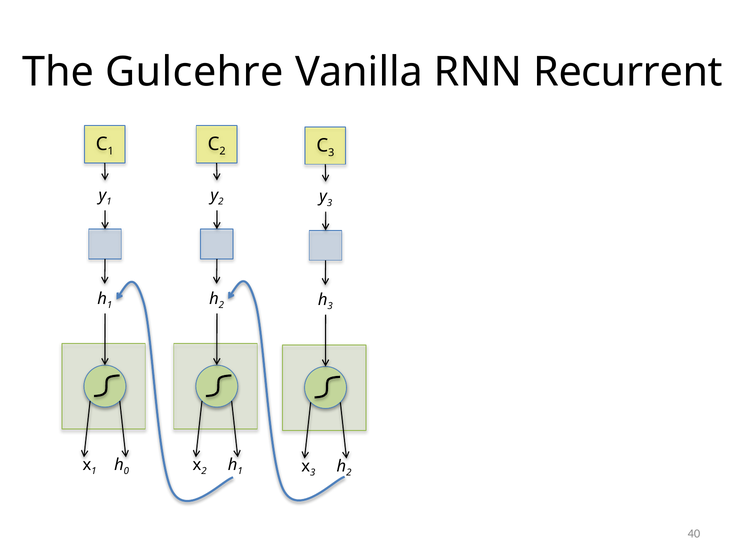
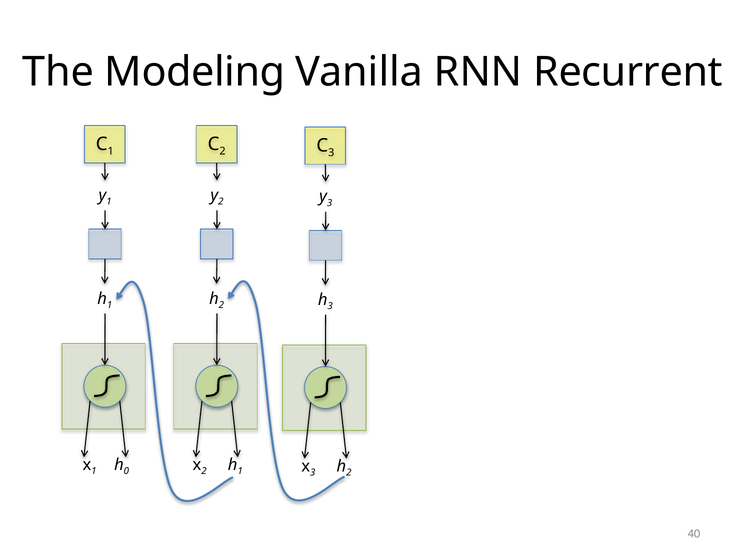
Gulcehre: Gulcehre -> Modeling
